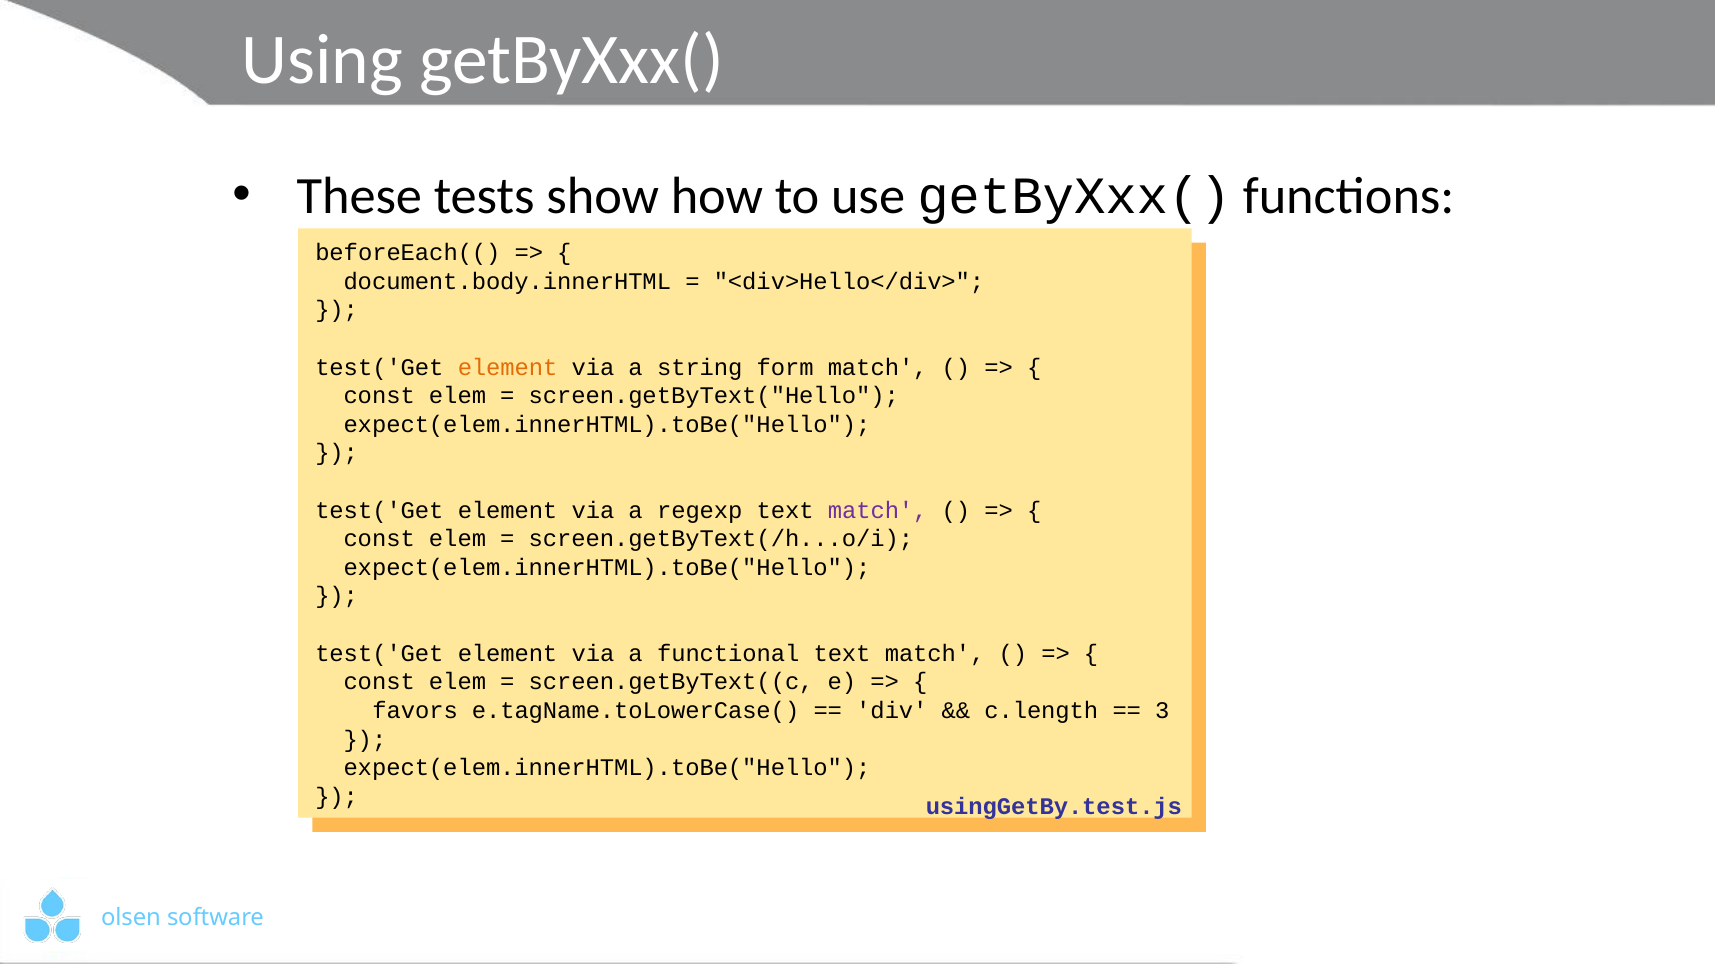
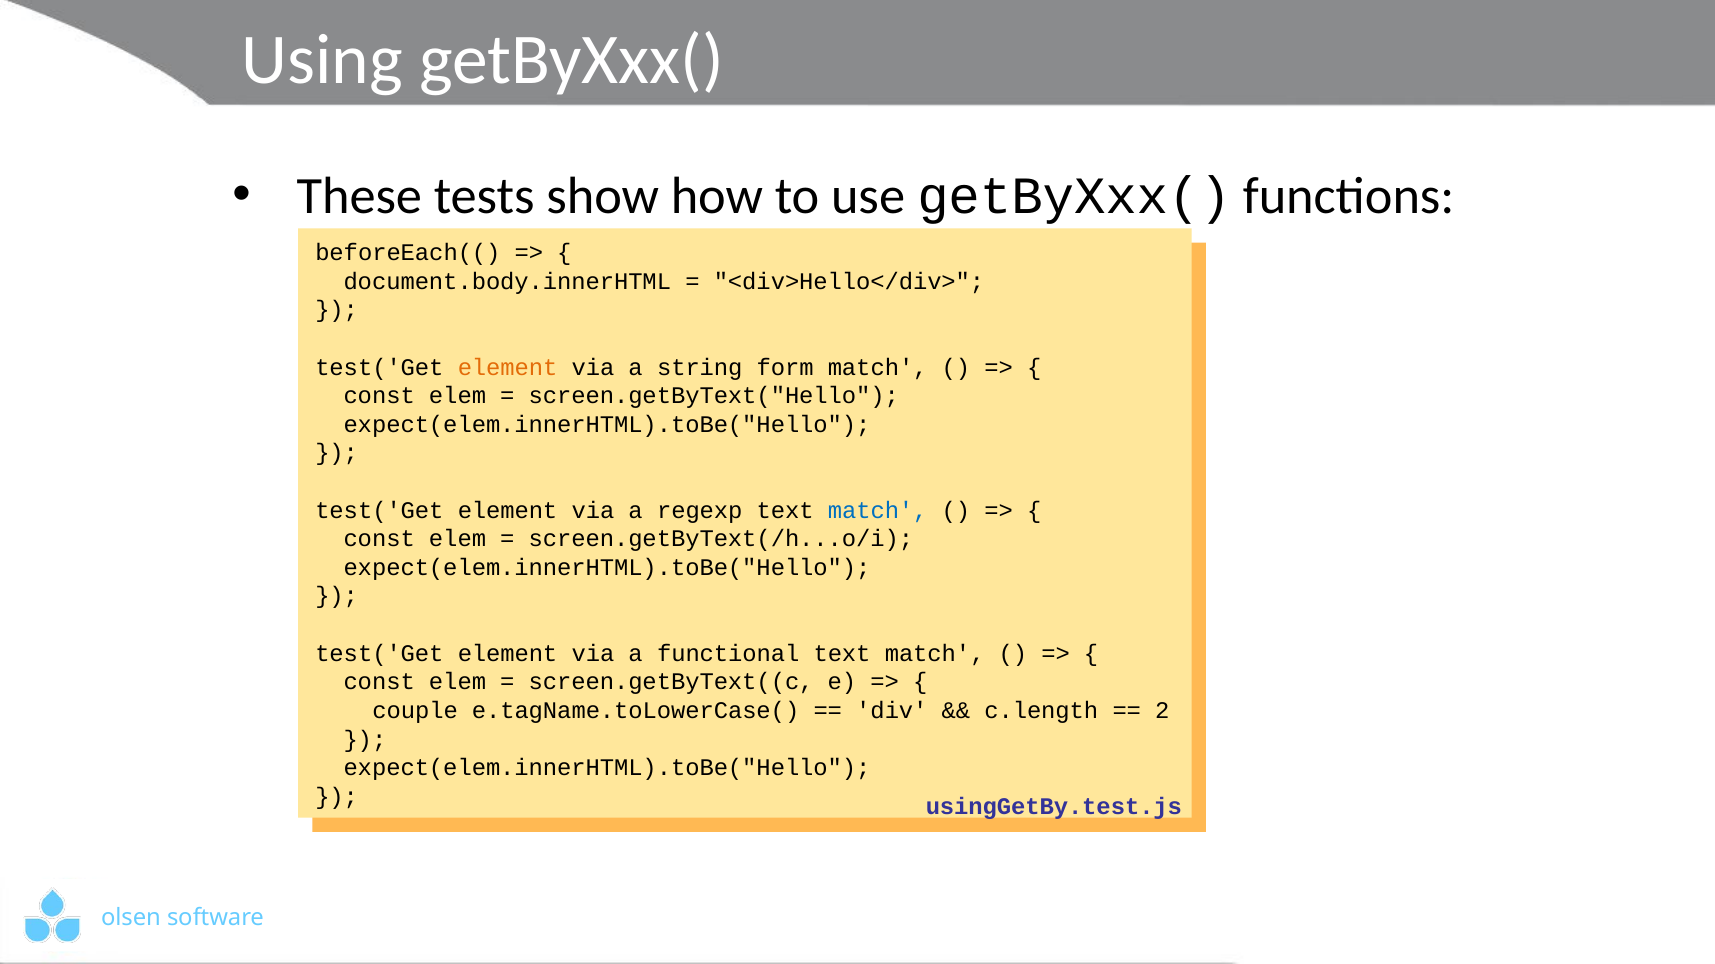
match at (878, 511) colour: purple -> blue
favors: favors -> couple
3: 3 -> 2
